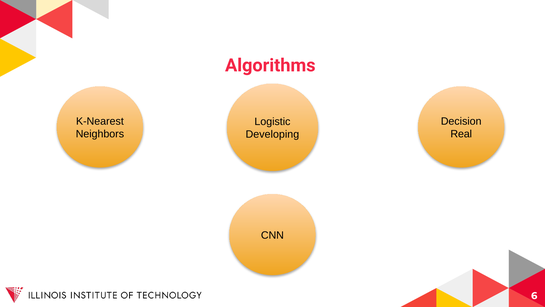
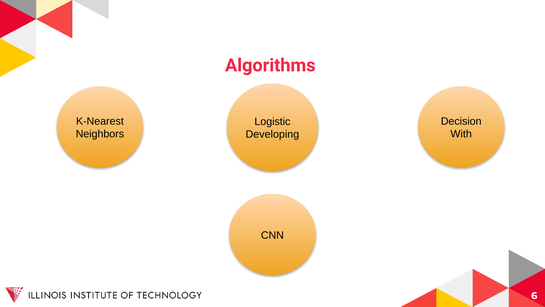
Real: Real -> With
